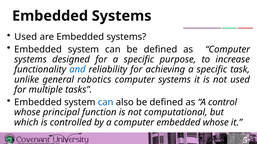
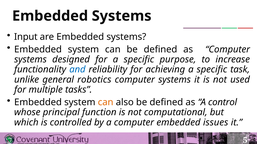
Used at (26, 37): Used -> Input
can at (106, 103) colour: blue -> orange
embedded whose: whose -> issues
